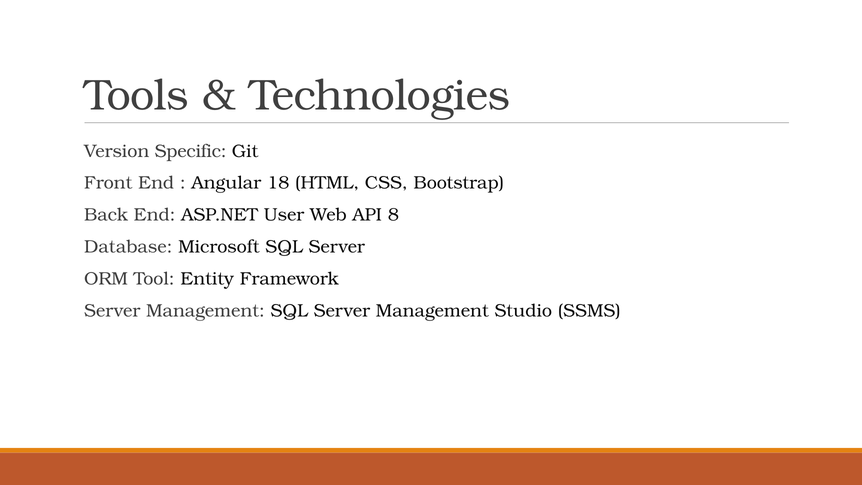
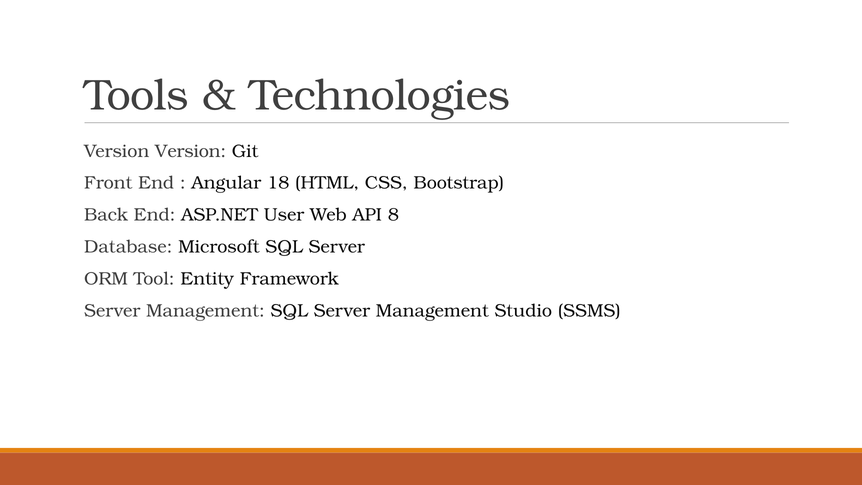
Version Specific: Specific -> Version
